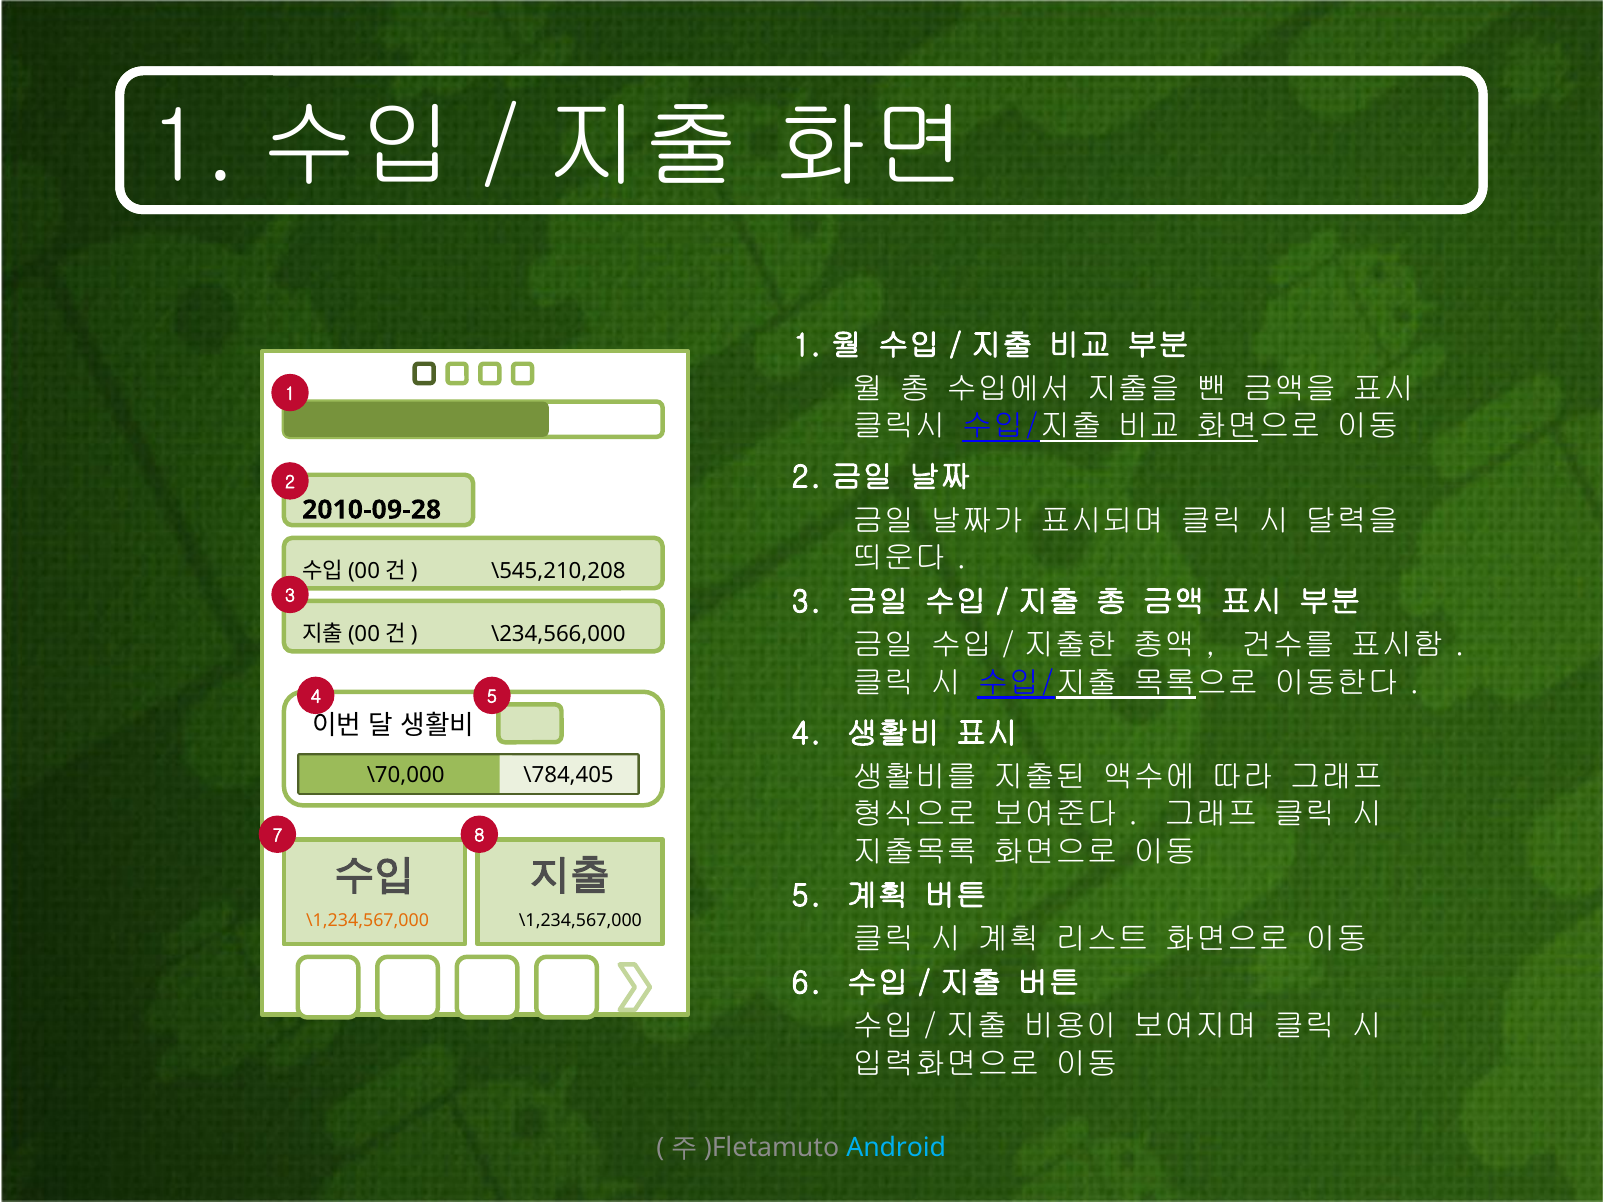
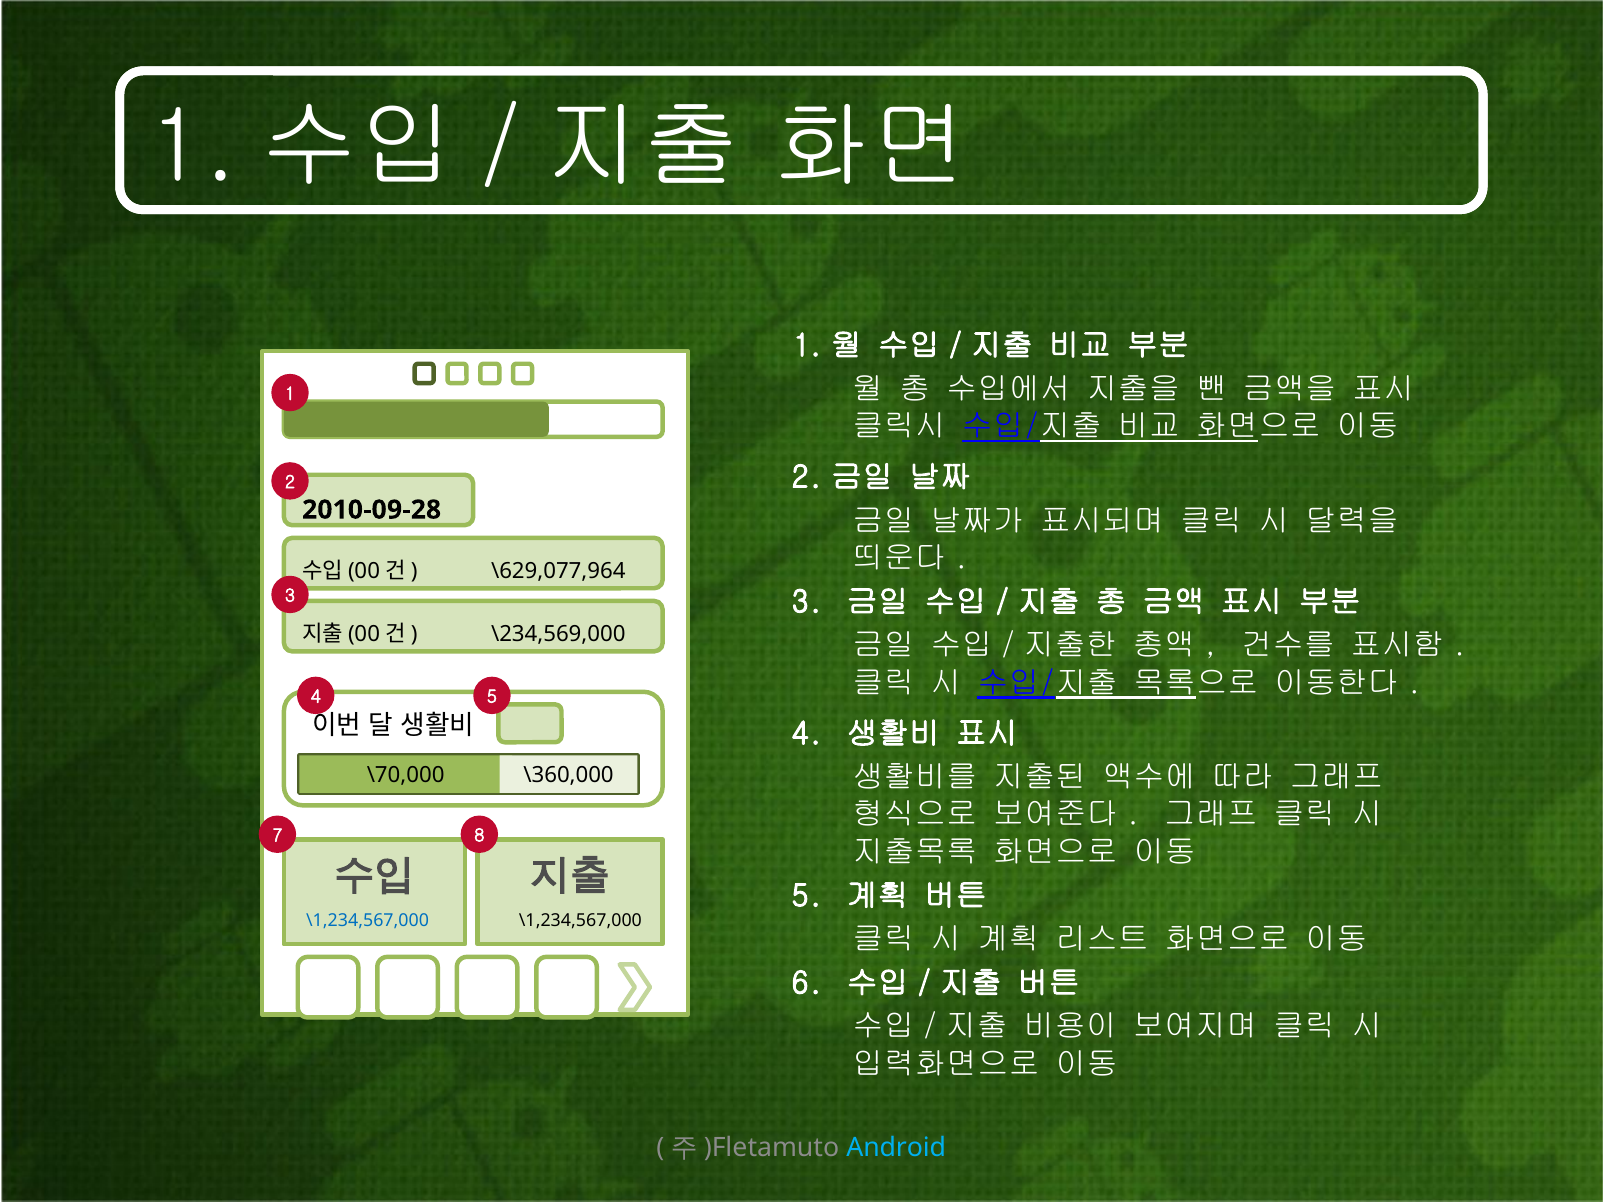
\545,210,208: \545,210,208 -> \629,077,964
\234,566,000: \234,566,000 -> \234,569,000
\784,405: \784,405 -> \360,000
\1,234,567,000 at (368, 921) colour: orange -> blue
